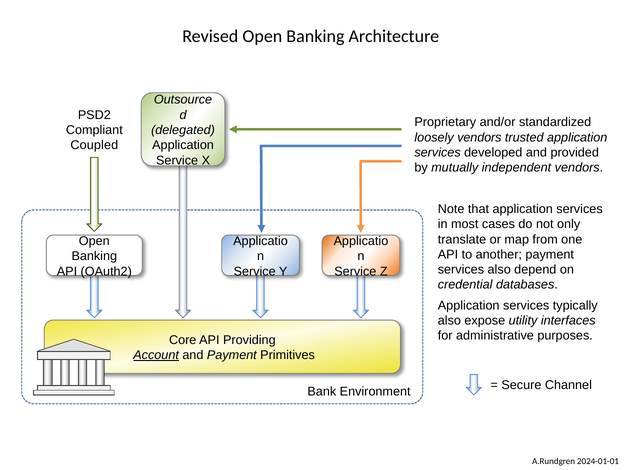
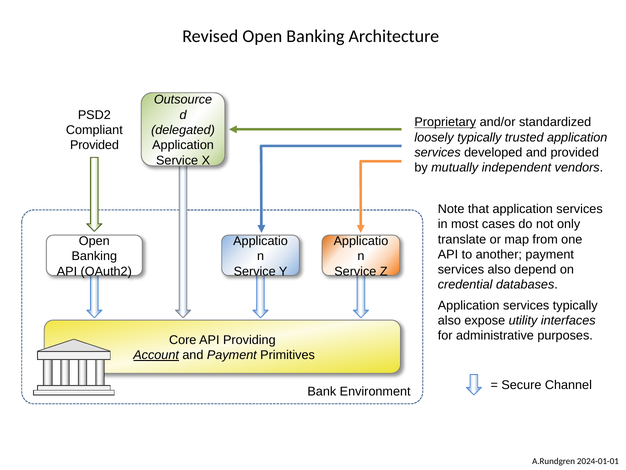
Proprietary underline: none -> present
loosely vendors: vendors -> typically
Coupled at (94, 145): Coupled -> Provided
